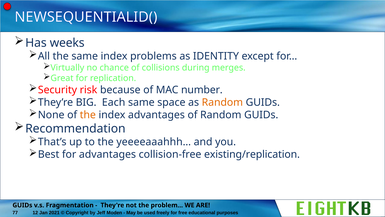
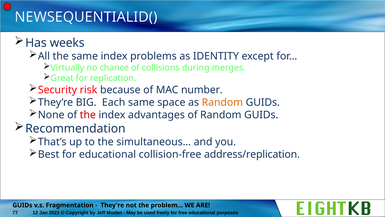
the at (88, 115) colour: orange -> red
yeeeeaaahhh…: yeeeeaaahhh… -> simultaneous…
for advantages: advantages -> educational
existing/replication: existing/replication -> address/replication
